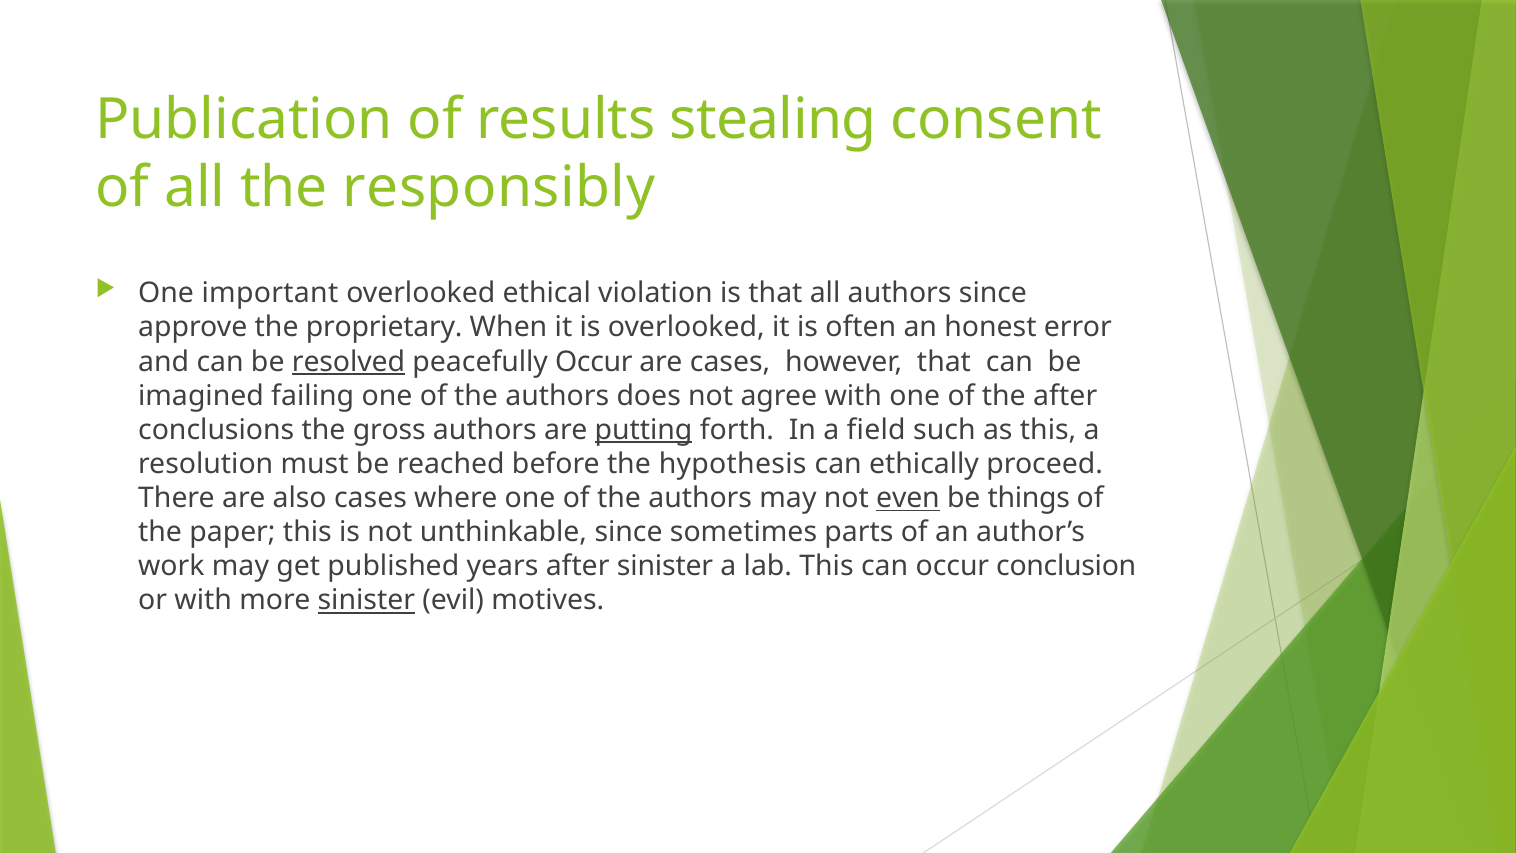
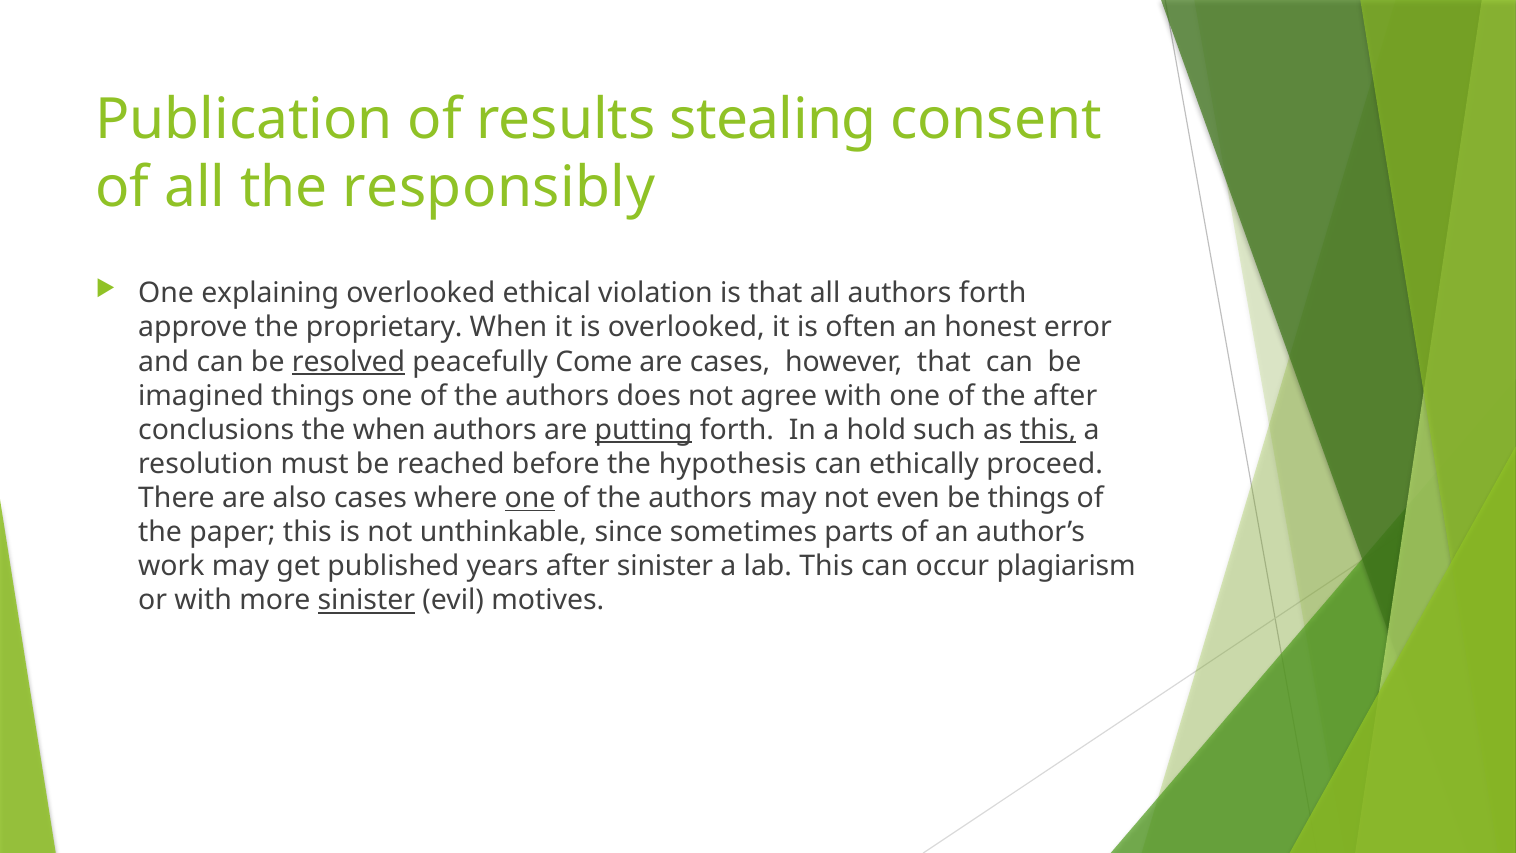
important: important -> explaining
authors since: since -> forth
peacefully Occur: Occur -> Come
imagined failing: failing -> things
the gross: gross -> when
field: field -> hold
this at (1048, 430) underline: none -> present
one at (530, 498) underline: none -> present
even underline: present -> none
conclusion: conclusion -> plagiarism
